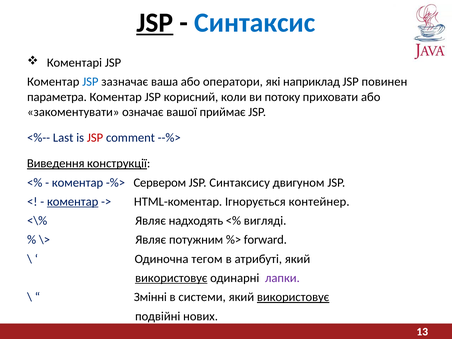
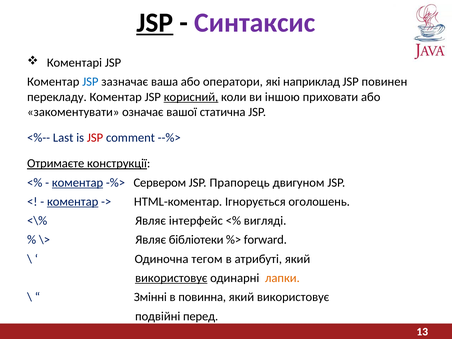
Синтаксис colour: blue -> purple
параметра: параметра -> перекладу
корисний underline: none -> present
потоку: потоку -> іншою
приймає: приймає -> статична
Виведення: Виведення -> Отримаєте
коментар at (78, 183) underline: none -> present
Синтаксису: Синтаксису -> Прапорець
контейнер: контейнер -> оголошень
надходять: надходять -> інтерфейс
потужним: потужним -> бібліотеки
лапки colour: purple -> orange
системи: системи -> повинна
використовує at (293, 297) underline: present -> none
нових: нових -> перед
